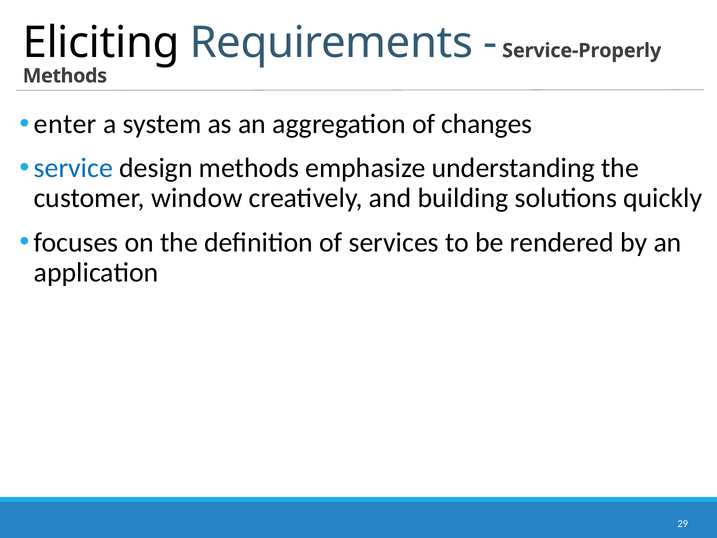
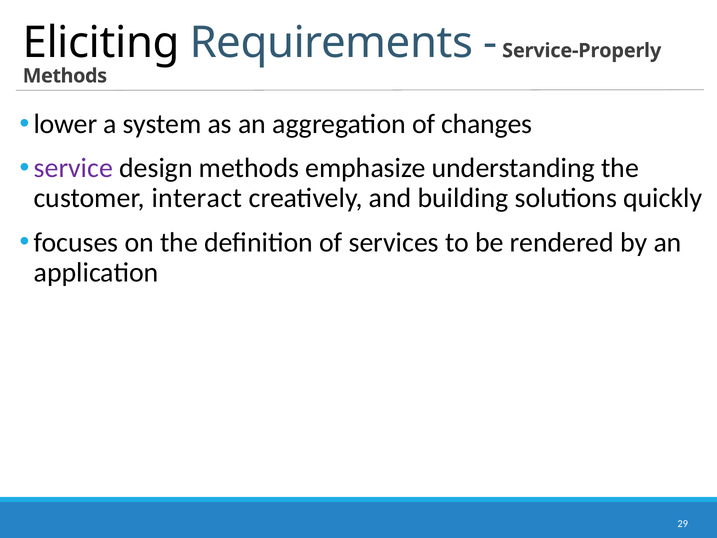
enter: enter -> lower
service colour: blue -> purple
window: window -> interact
